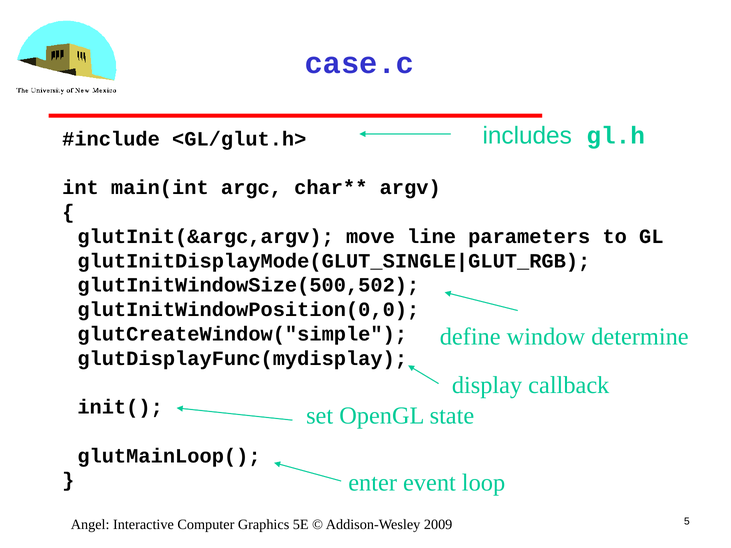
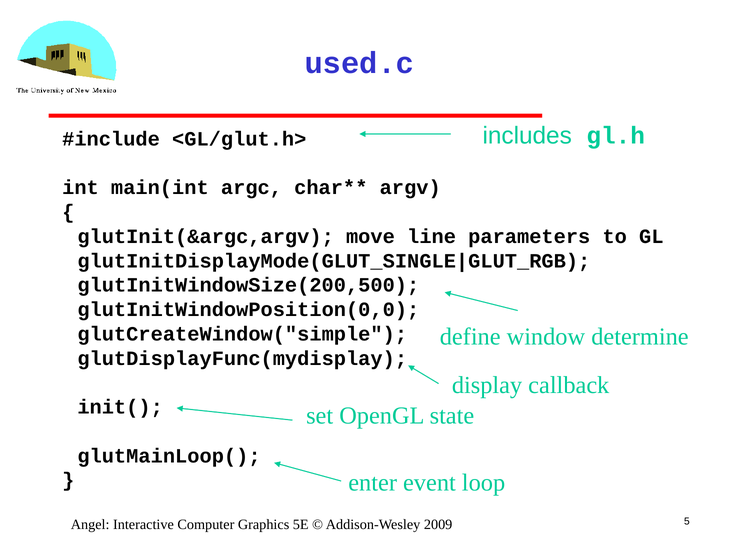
case.c: case.c -> used.c
glutInitWindowSize(500,502: glutInitWindowSize(500,502 -> glutInitWindowSize(200,500
